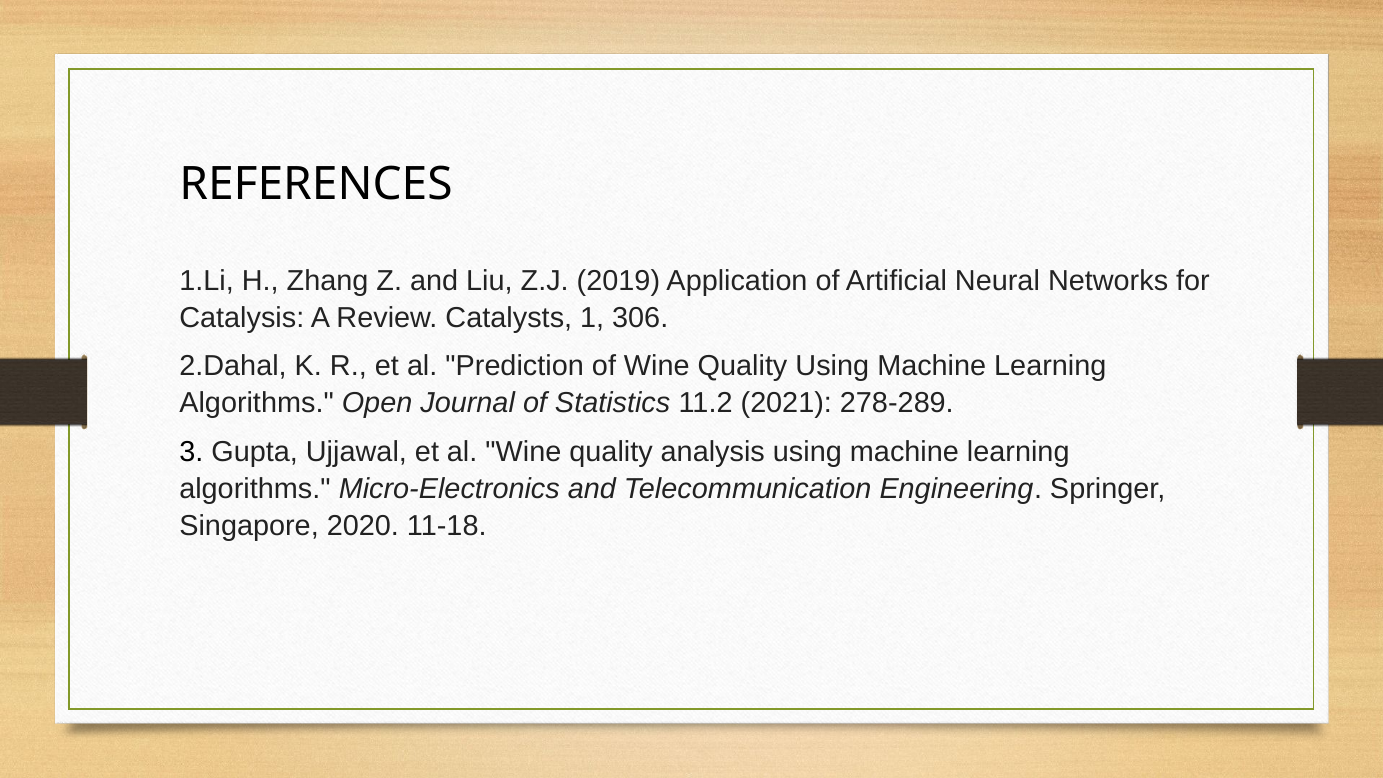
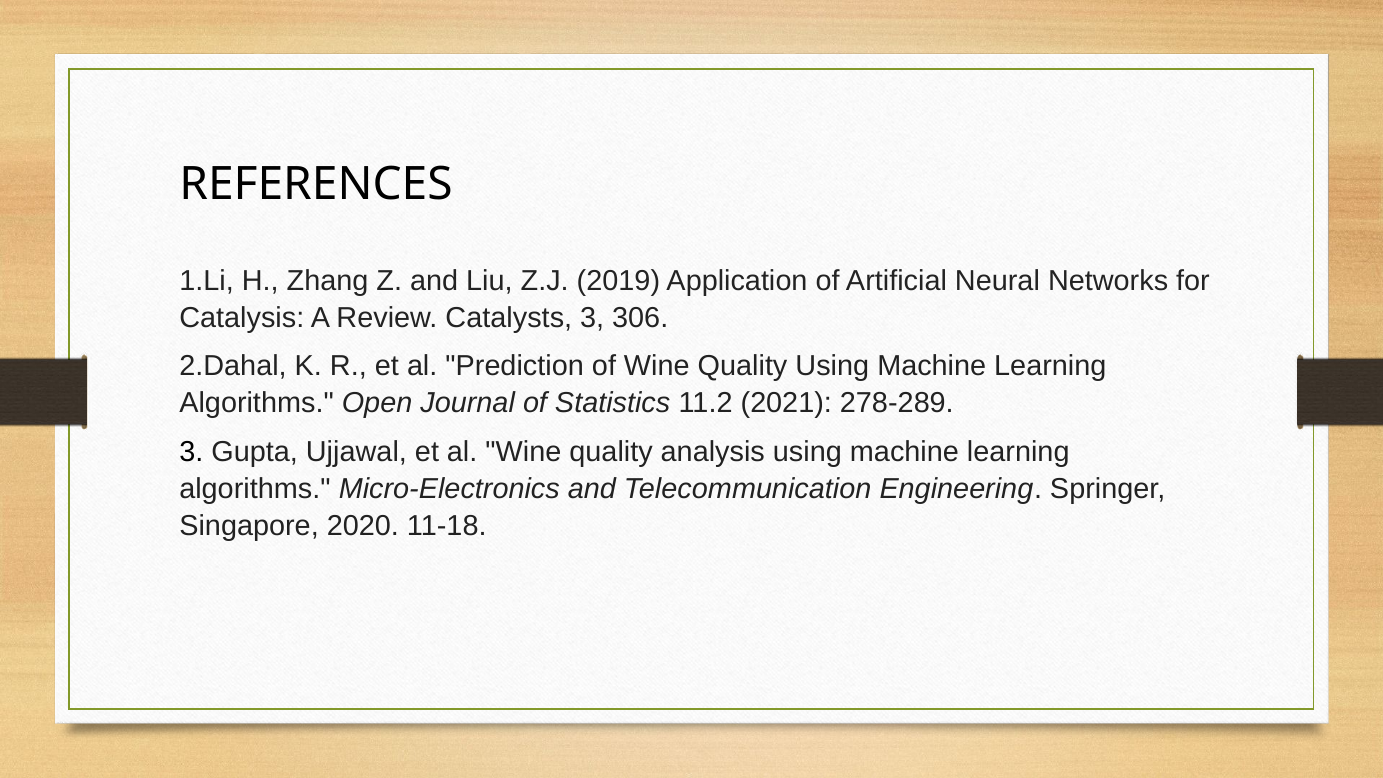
Catalysts 1: 1 -> 3
